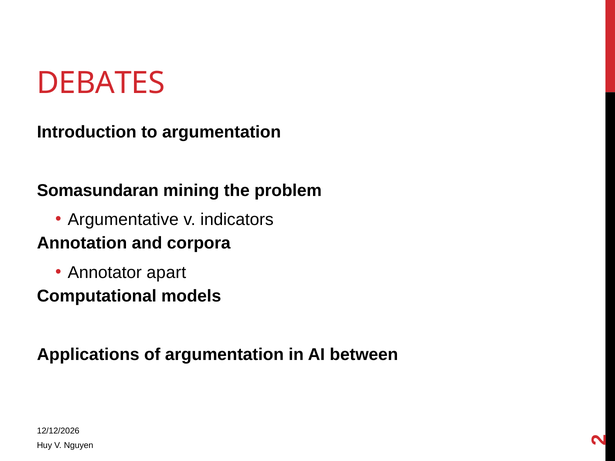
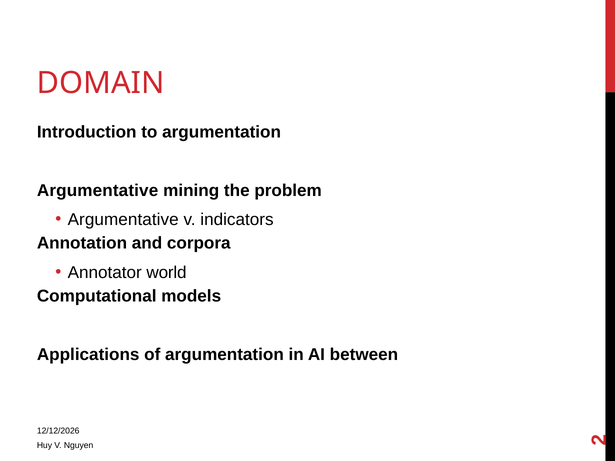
DEBATES: DEBATES -> DOMAIN
Somasundaran at (98, 191): Somasundaran -> Argumentative
apart: apart -> world
